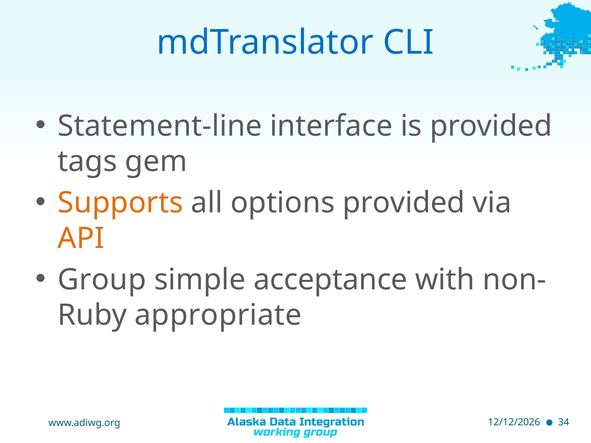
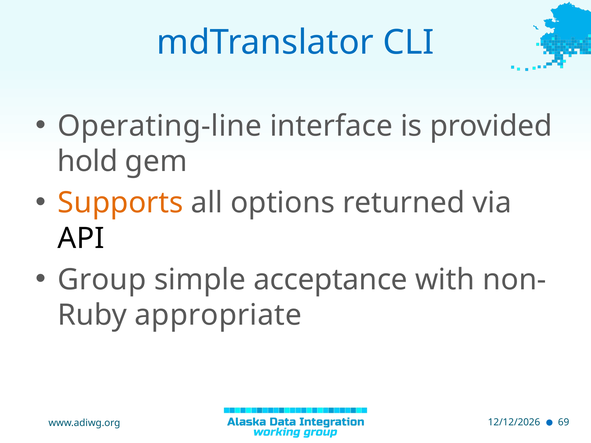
Statement-line: Statement-line -> Operating-line
tags: tags -> hold
options provided: provided -> returned
API colour: orange -> black
34: 34 -> 69
